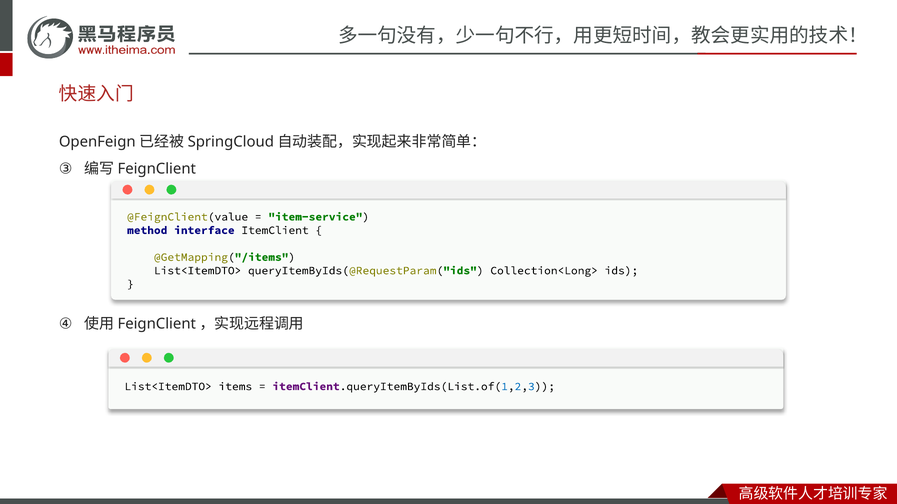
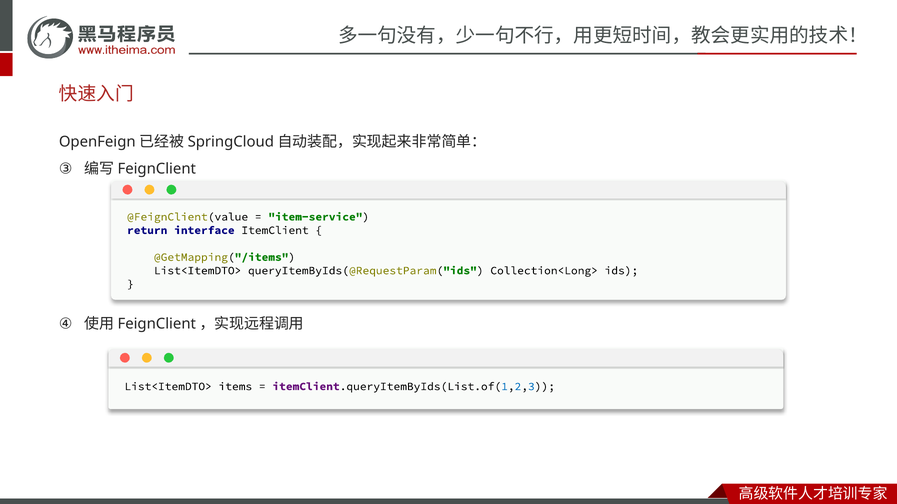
method: method -> return
